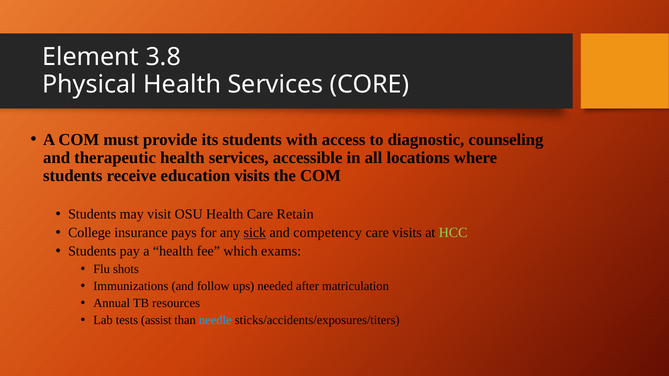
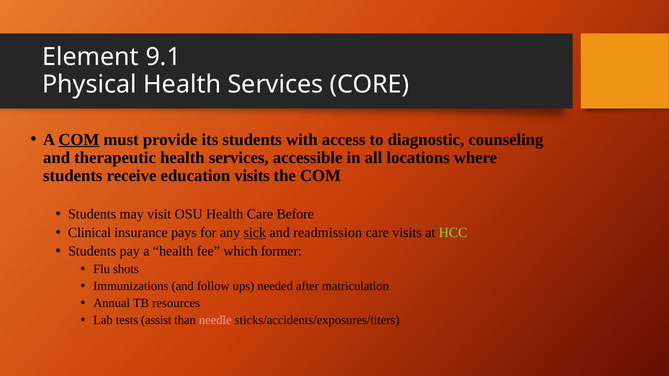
3.8: 3.8 -> 9.1
COM at (79, 140) underline: none -> present
Retain: Retain -> Before
College: College -> Clinical
competency: competency -> readmission
exams: exams -> former
needle colour: light blue -> pink
